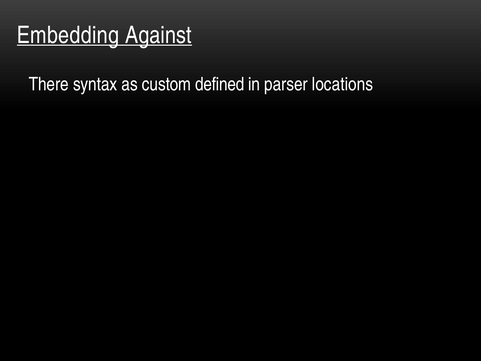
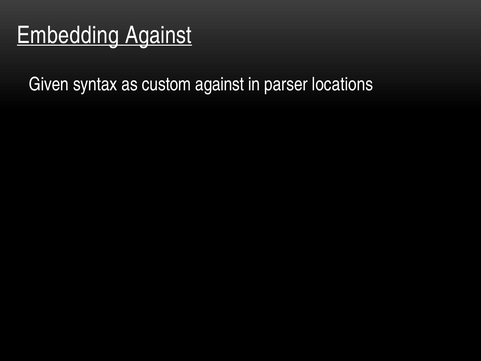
There: There -> Given
custom defined: defined -> against
